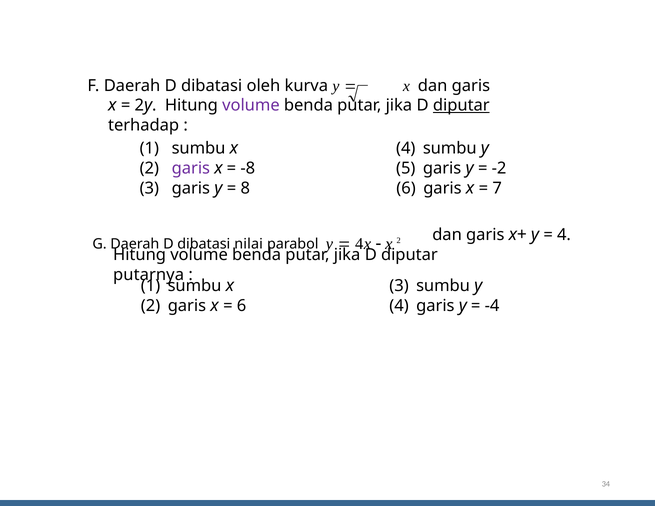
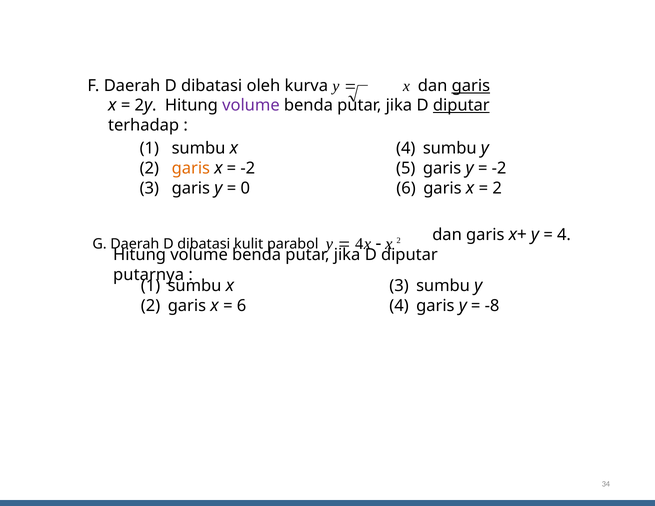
garis at (471, 86) underline: none -> present
garis at (191, 168) colour: purple -> orange
-8 at (248, 168): -8 -> -2
8: 8 -> 0
7 at (497, 188): 7 -> 2
nilai: nilai -> kulit
-4: -4 -> -8
